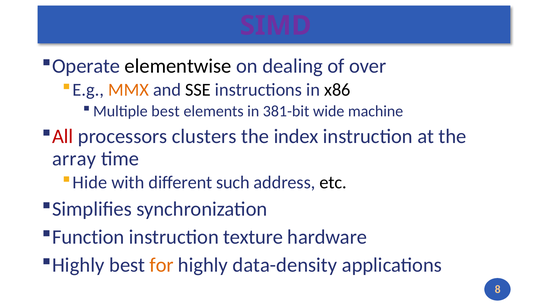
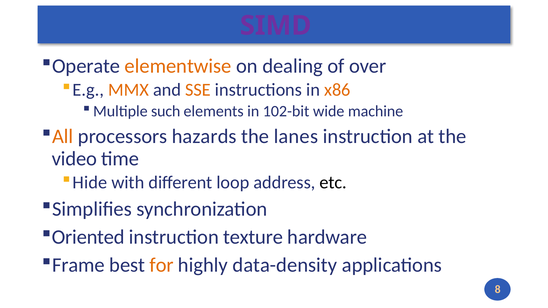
elementwise colour: black -> orange
SSE colour: black -> orange
x86 colour: black -> orange
Multiple best: best -> such
381-bit: 381-bit -> 102-bit
All colour: red -> orange
clusters: clusters -> hazards
index: index -> lanes
array: array -> video
such: such -> loop
Function: Function -> Oriented
Highly at (78, 265): Highly -> Frame
